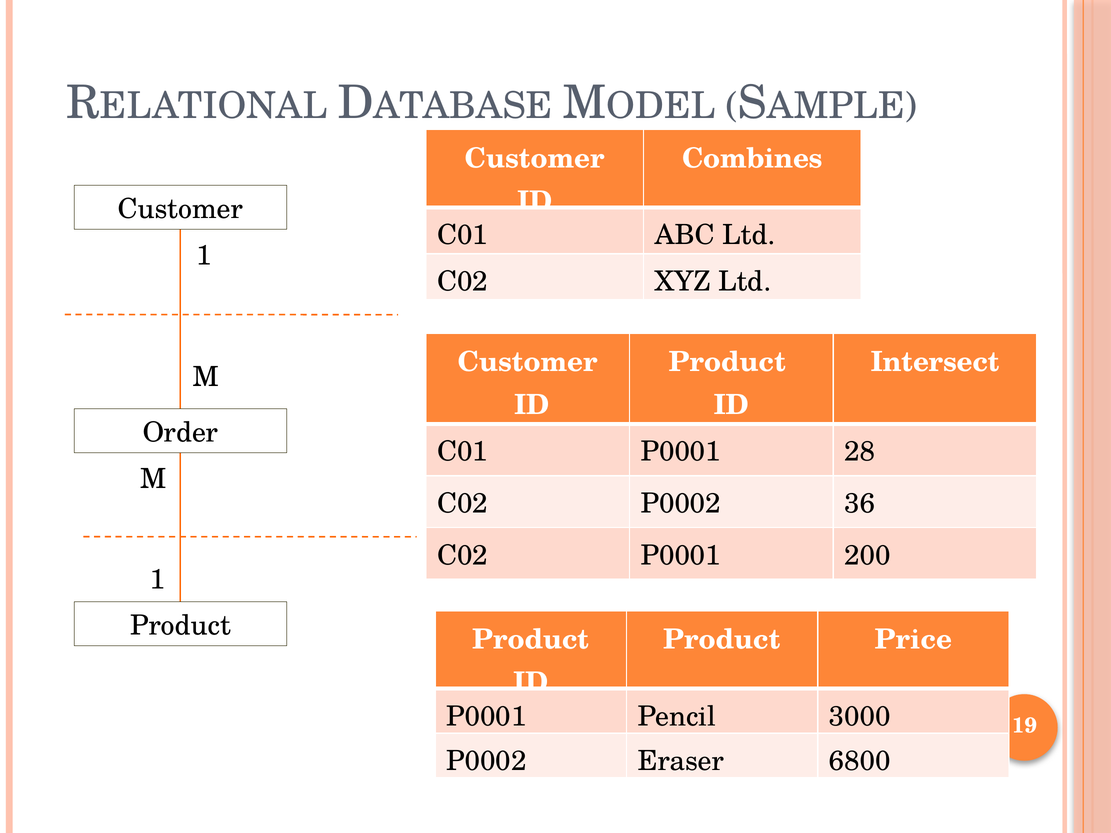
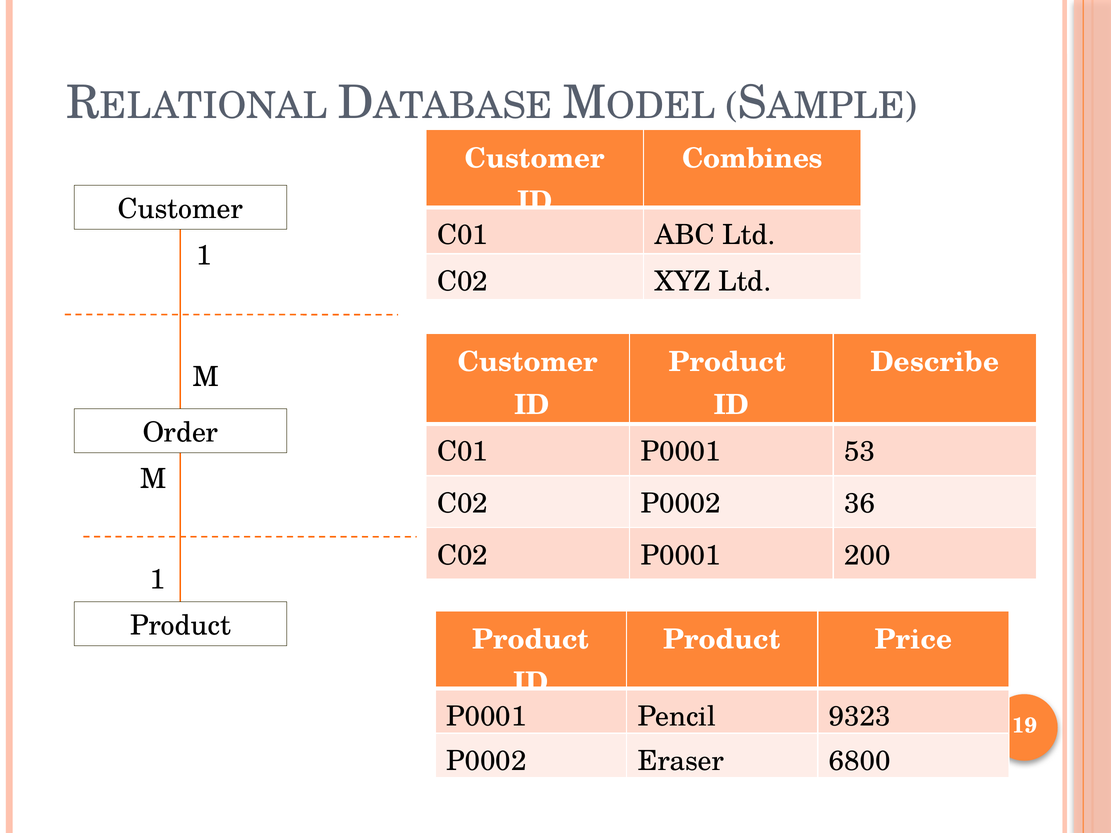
Intersect: Intersect -> Describe
28: 28 -> 53
3000: 3000 -> 9323
